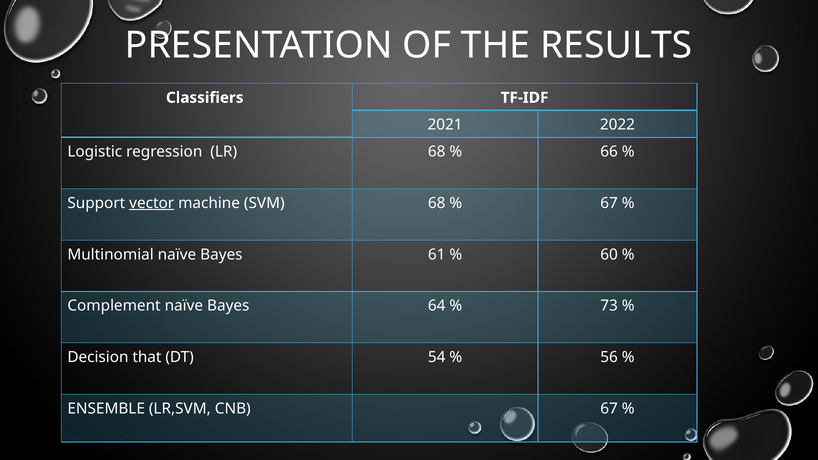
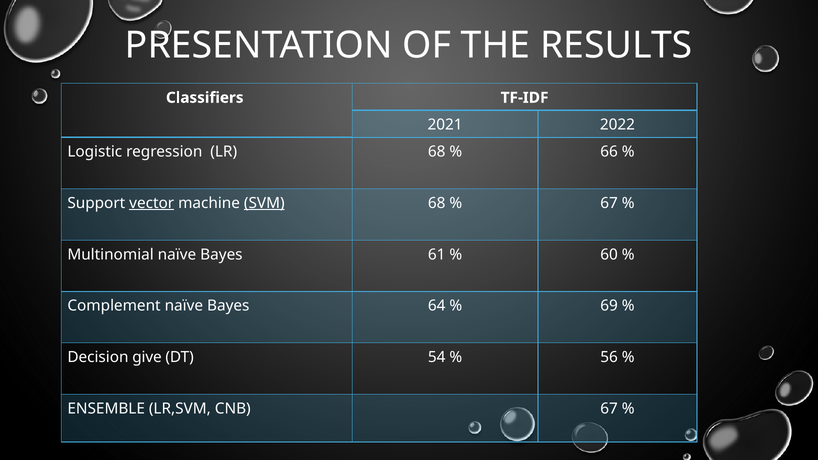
SVM underline: none -> present
73: 73 -> 69
that: that -> give
